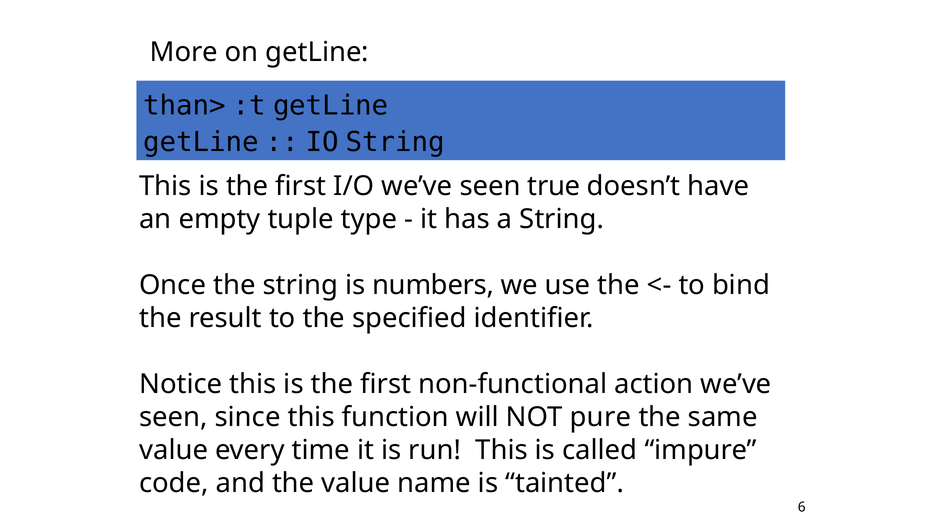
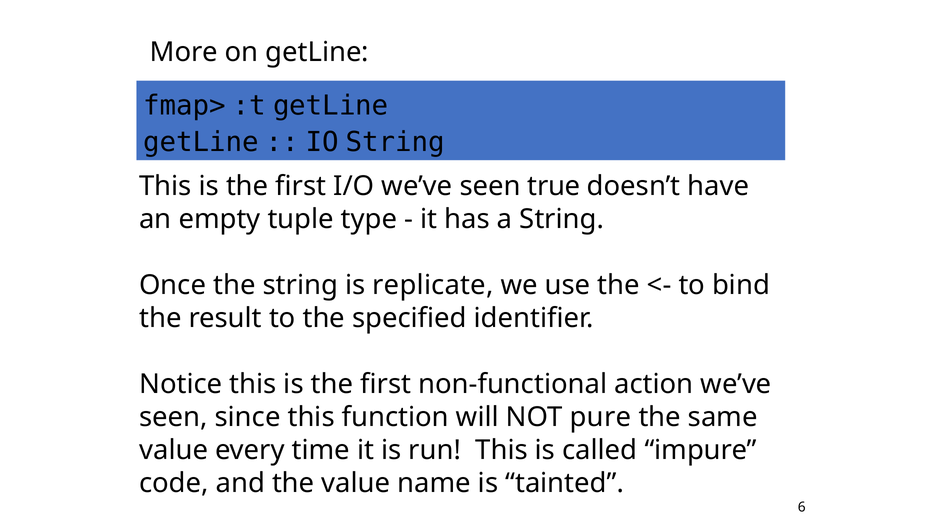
than>: than> -> fmap>
numbers: numbers -> replicate
